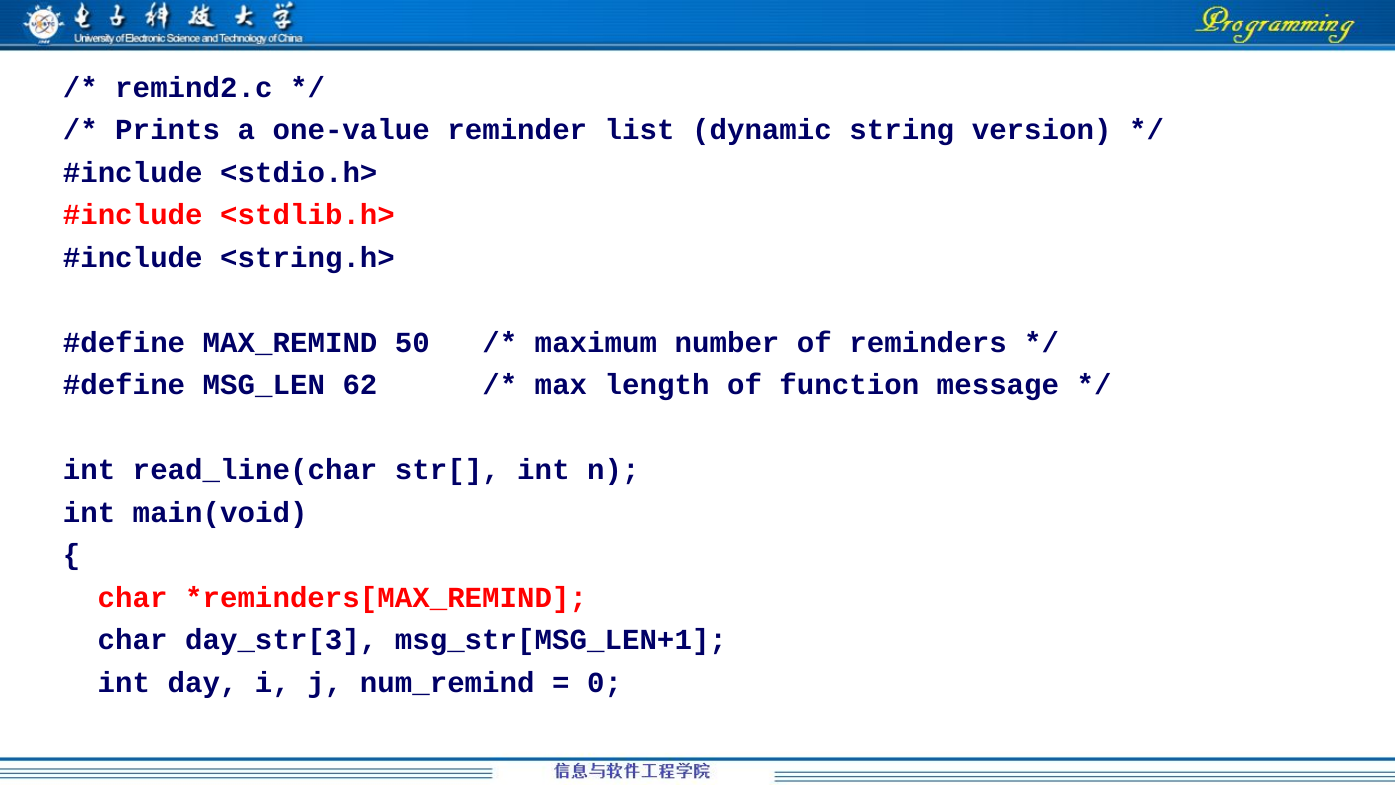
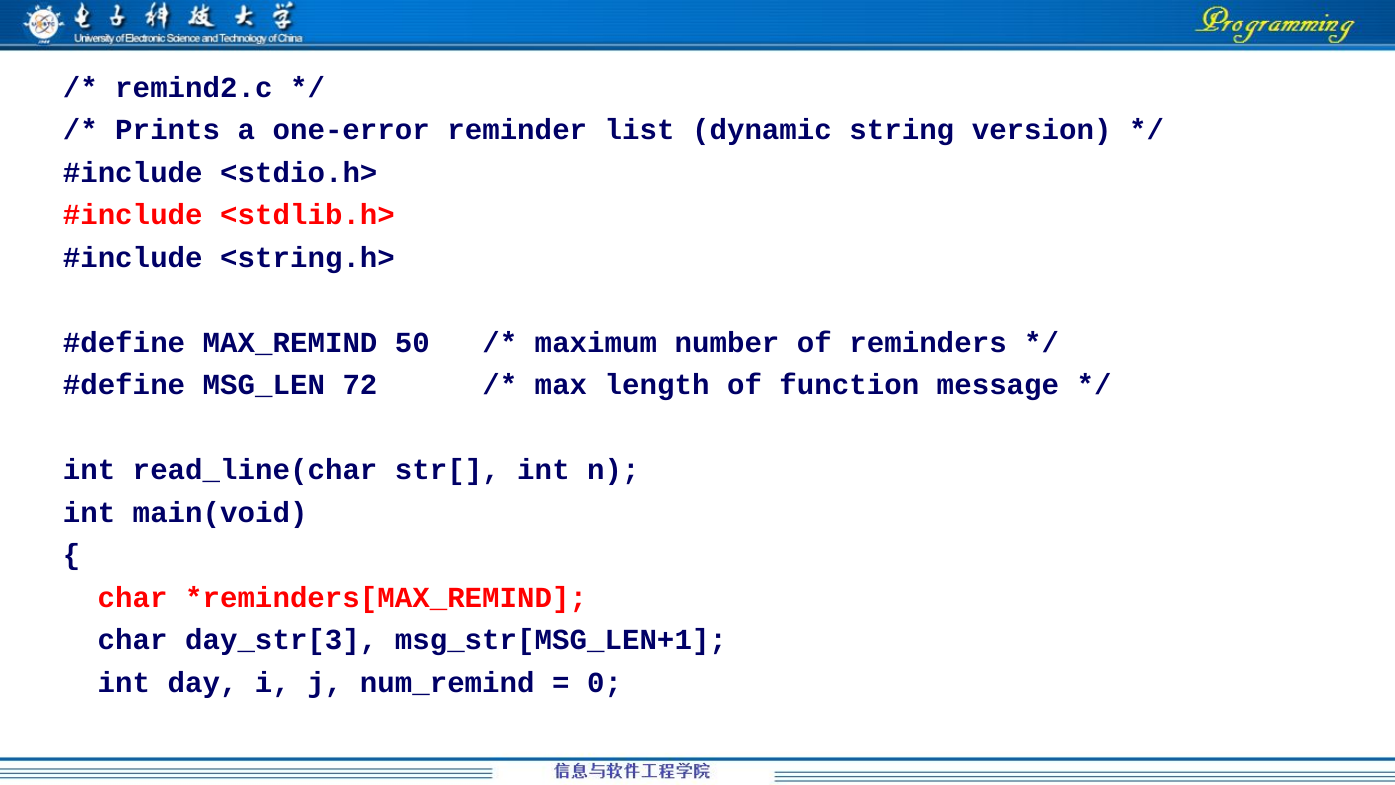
one-value: one-value -> one-error
62: 62 -> 72
